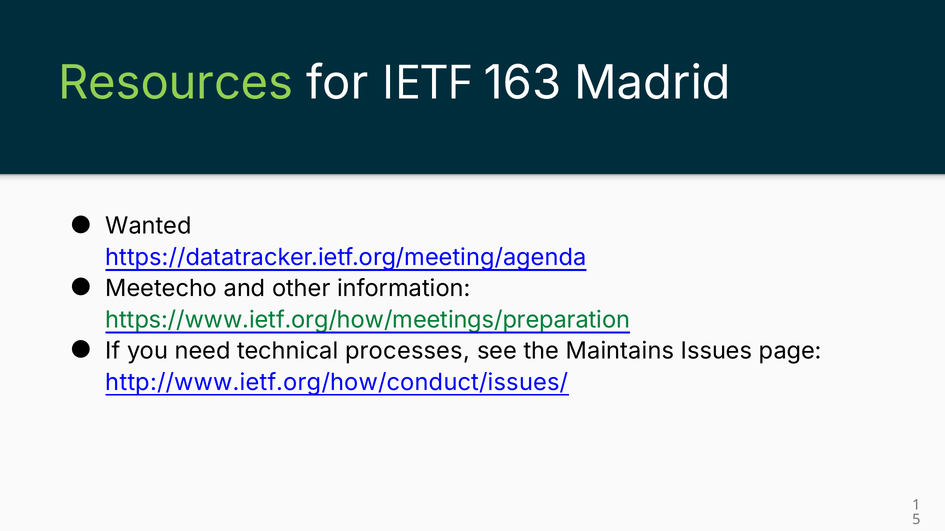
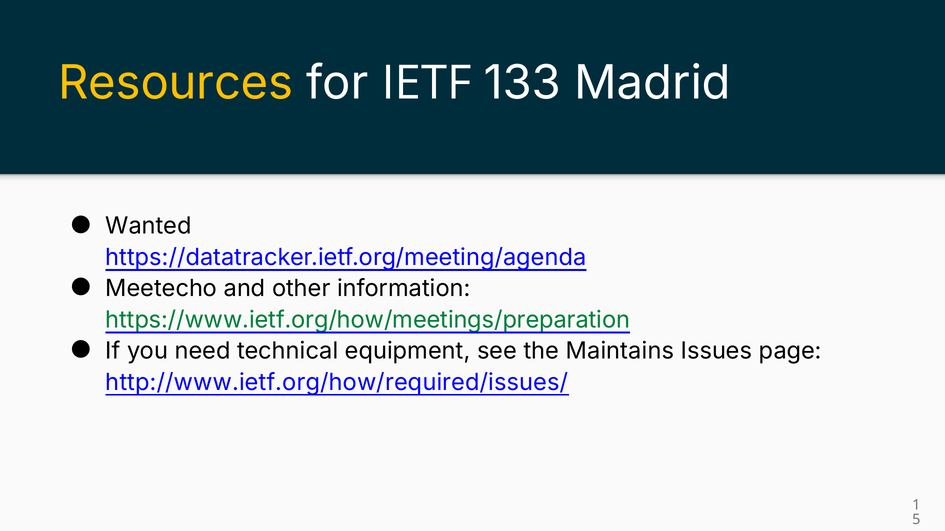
Resources colour: light green -> yellow
163: 163 -> 133
processes: processes -> equipment
http://www.ietf.org/how/conduct/issues/: http://www.ietf.org/how/conduct/issues/ -> http://www.ietf.org/how/required/issues/
